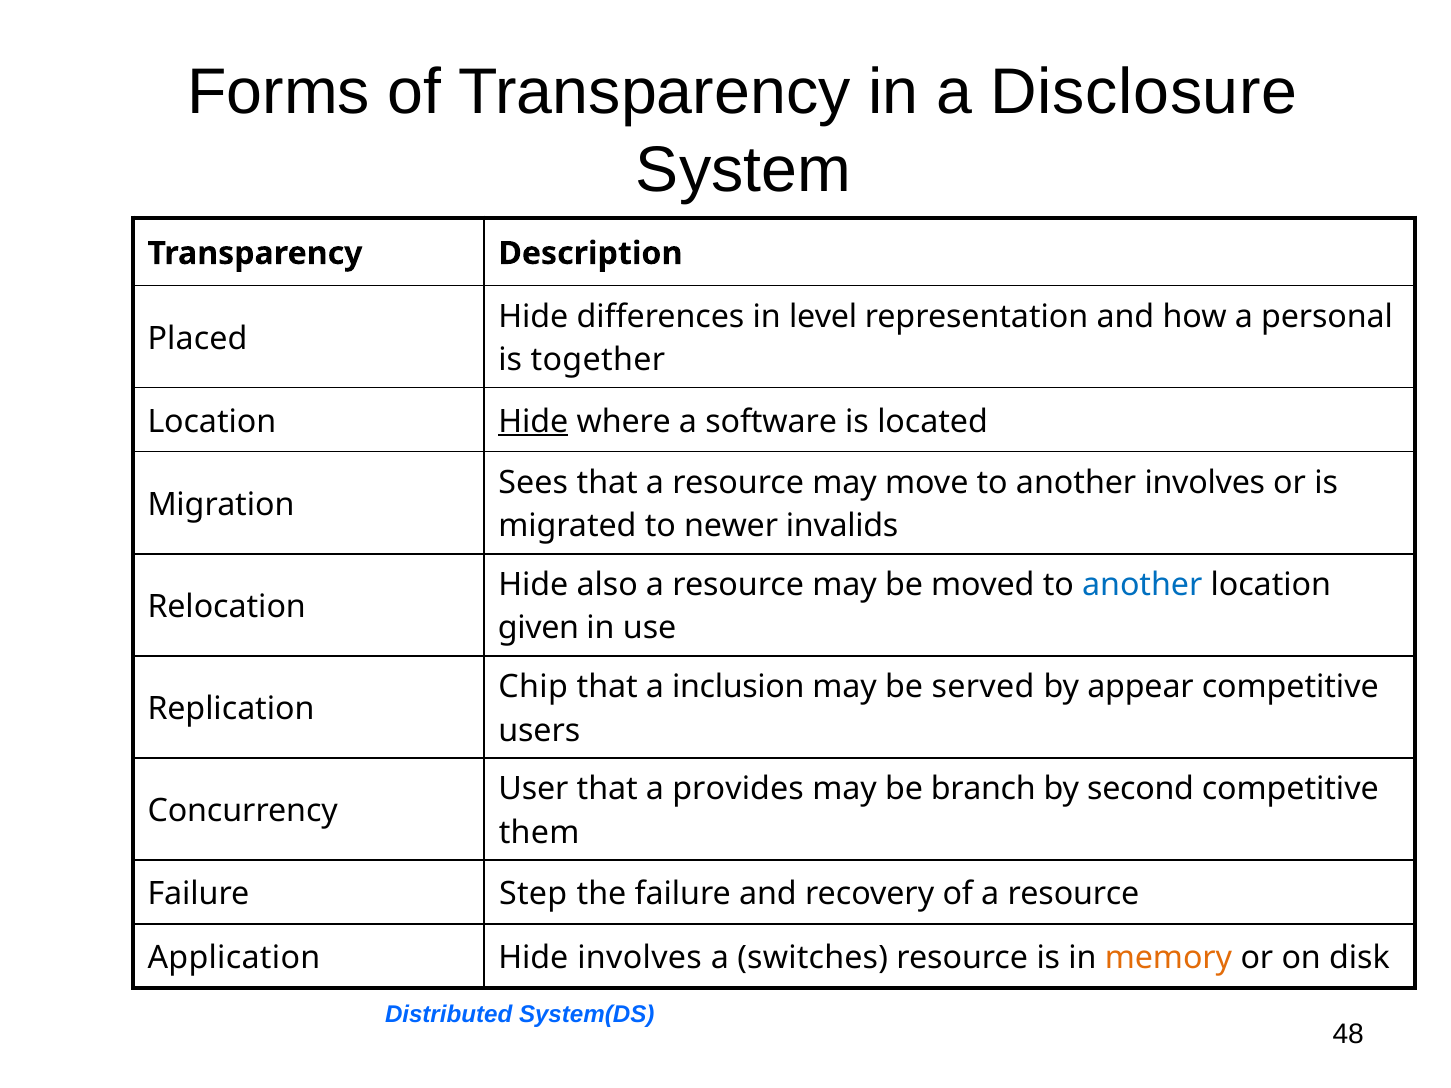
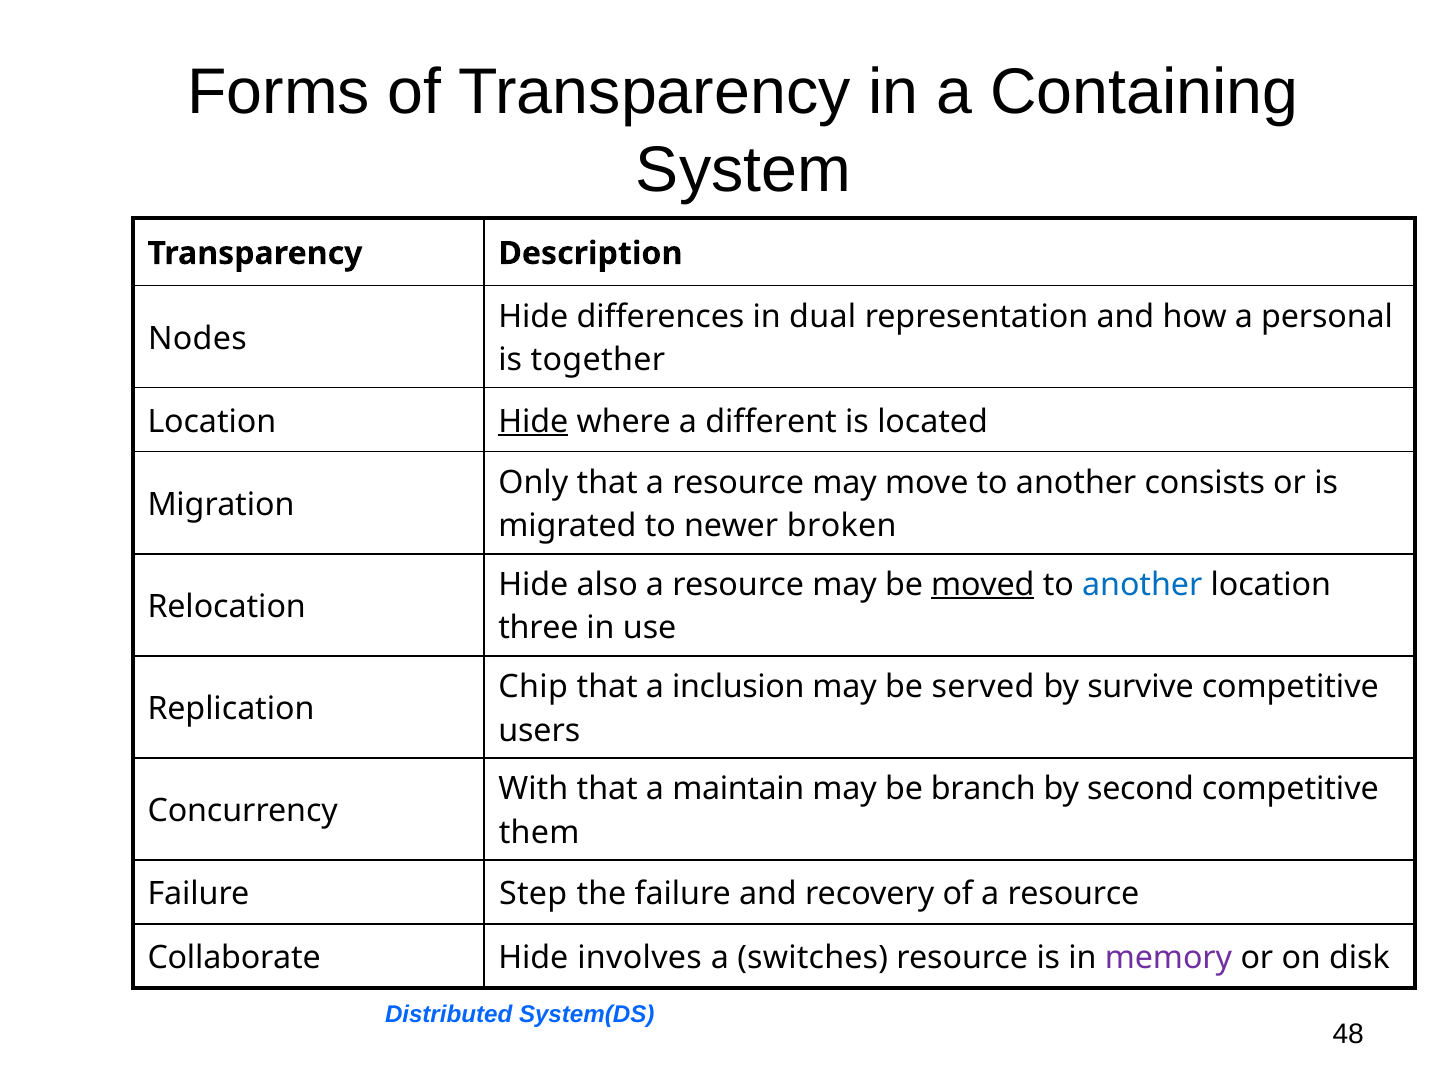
Disclosure: Disclosure -> Containing
level: level -> dual
Placed: Placed -> Nodes
software: software -> different
Sees: Sees -> Only
another involves: involves -> consists
invalids: invalids -> broken
moved underline: none -> present
given: given -> three
appear: appear -> survive
User: User -> With
provides: provides -> maintain
Application: Application -> Collaborate
memory colour: orange -> purple
